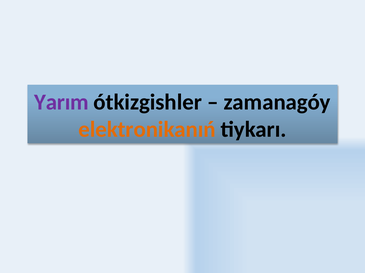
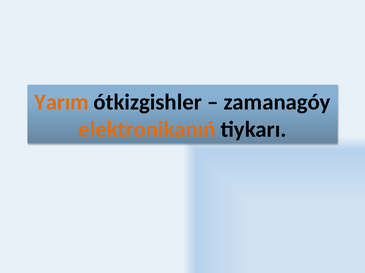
Yarım colour: purple -> orange
